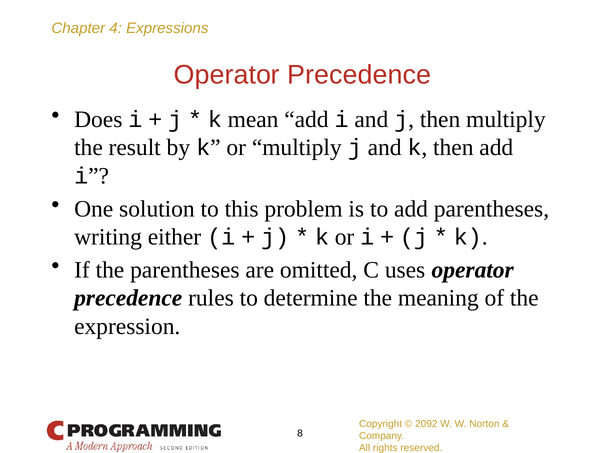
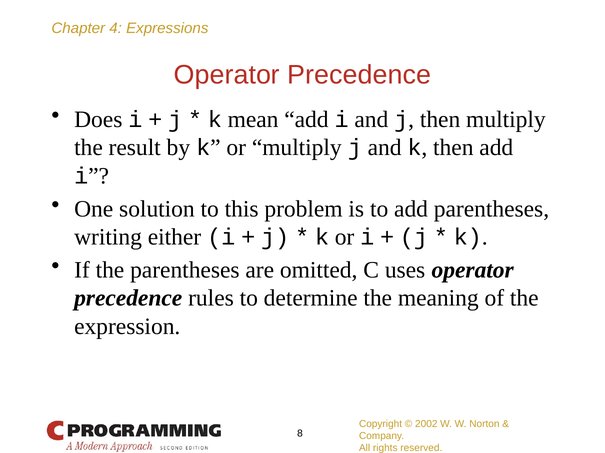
2092: 2092 -> 2002
